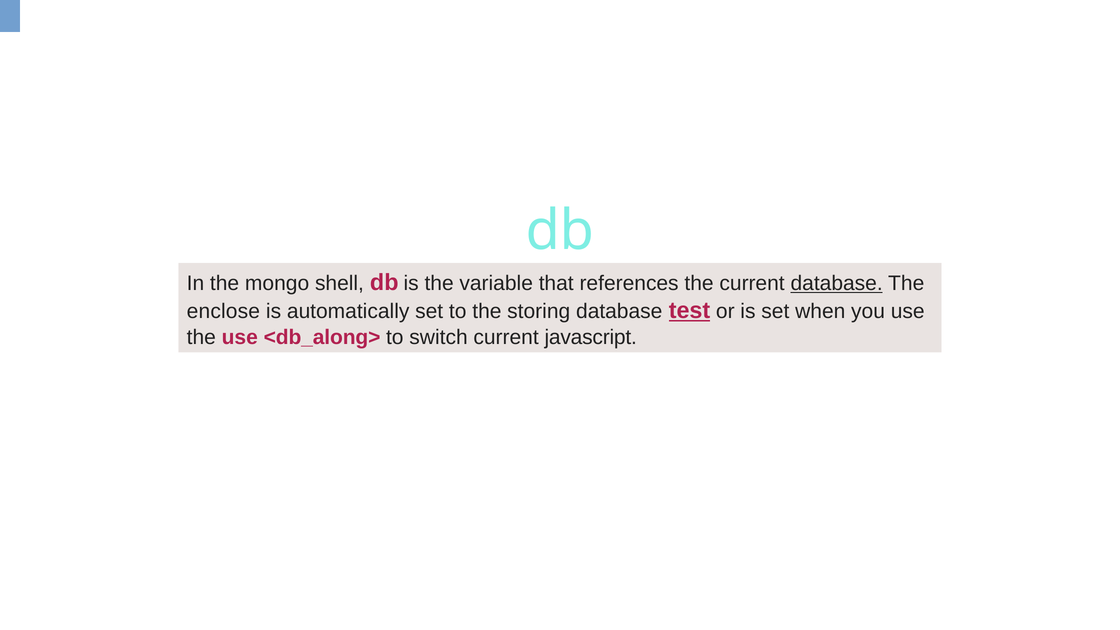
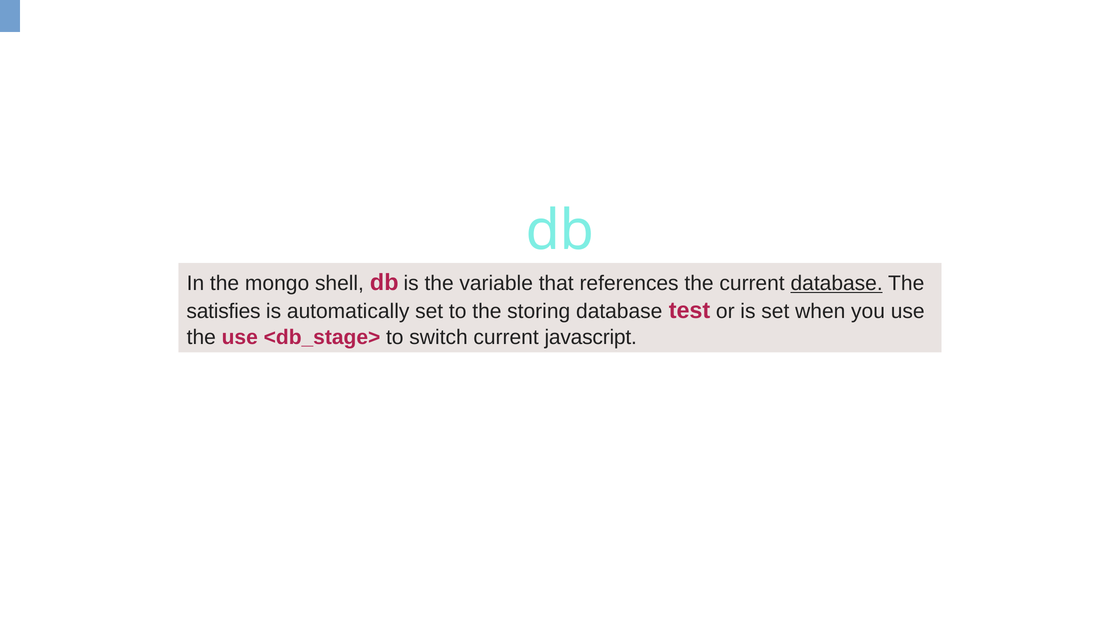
enclose: enclose -> satisfies
test underline: present -> none
<db_along>: <db_along> -> <db_stage>
